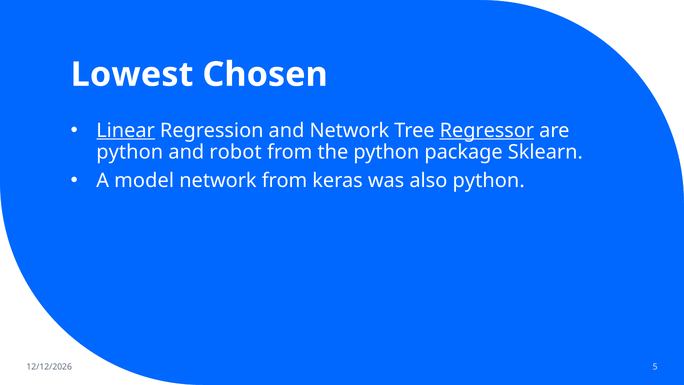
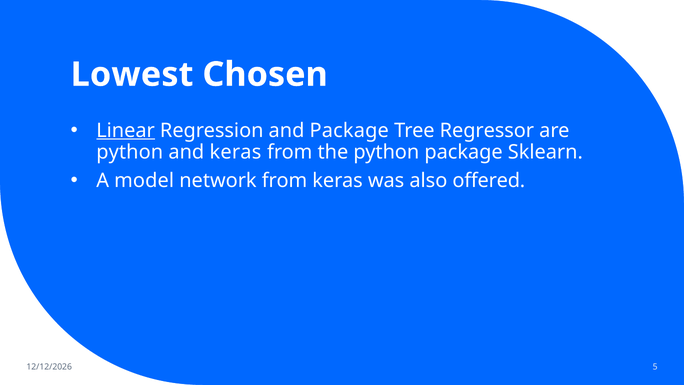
and Network: Network -> Package
Regressor underline: present -> none
and robot: robot -> keras
also python: python -> offered
